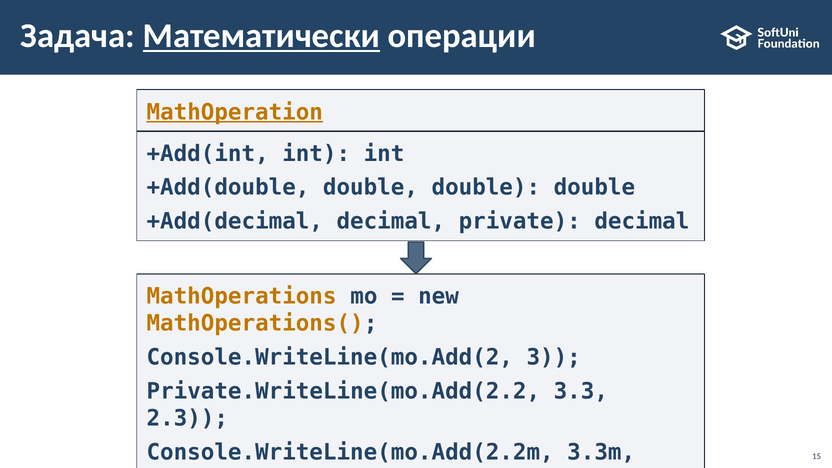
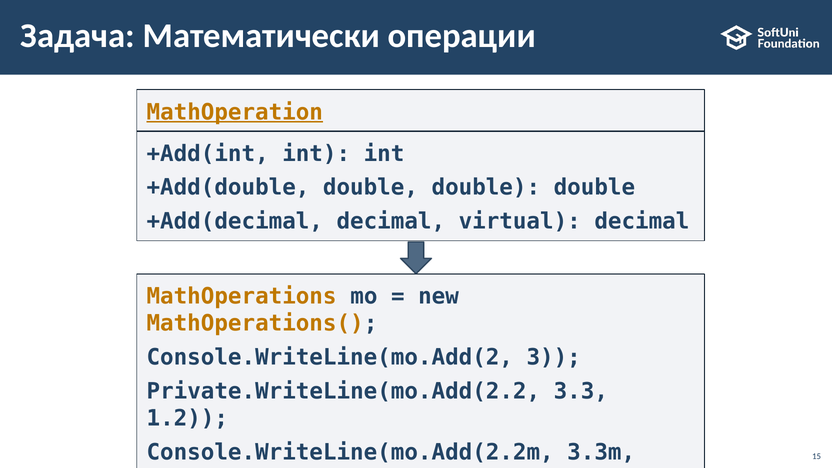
Математически underline: present -> none
private: private -> virtual
2.3: 2.3 -> 1.2
